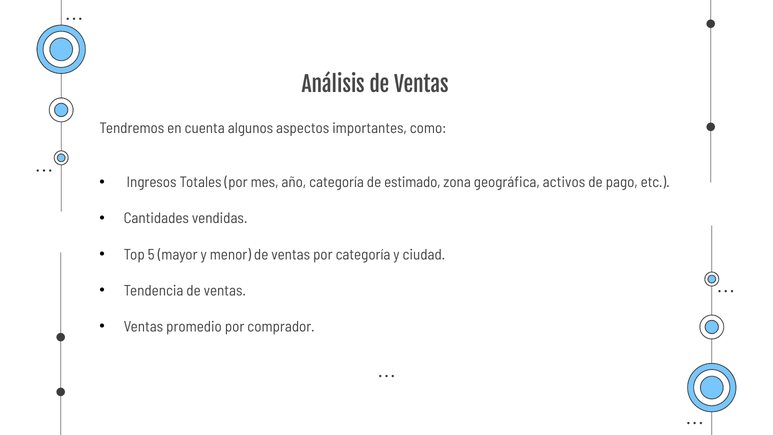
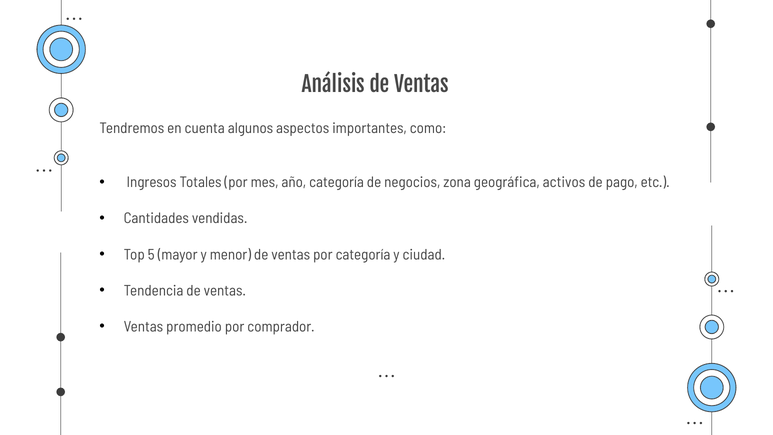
estimado: estimado -> negocios
